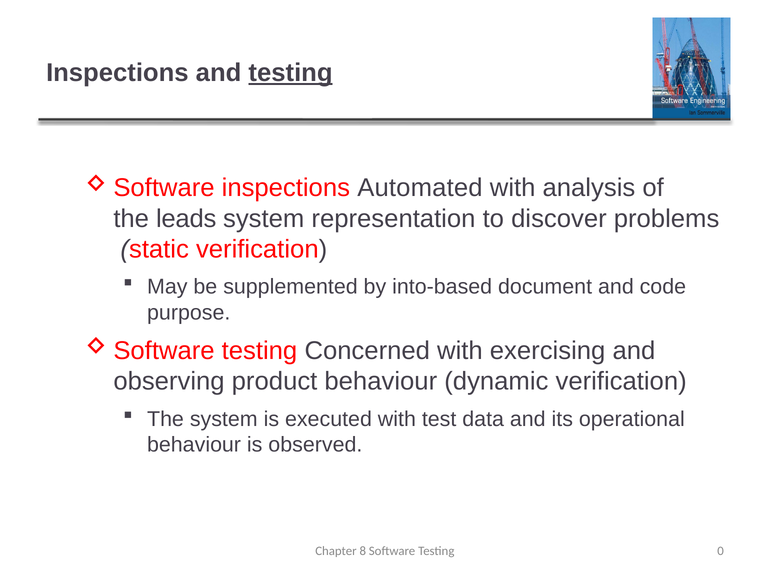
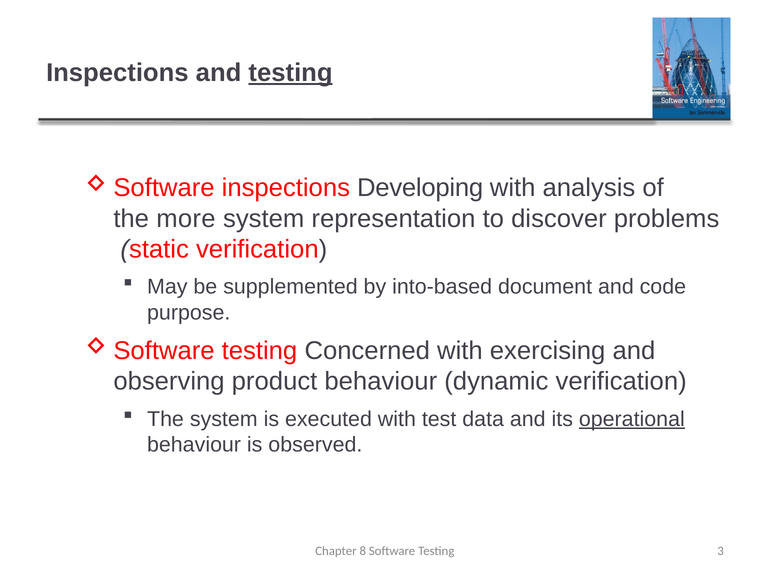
Automated: Automated -> Developing
leads: leads -> more
operational underline: none -> present
0: 0 -> 3
